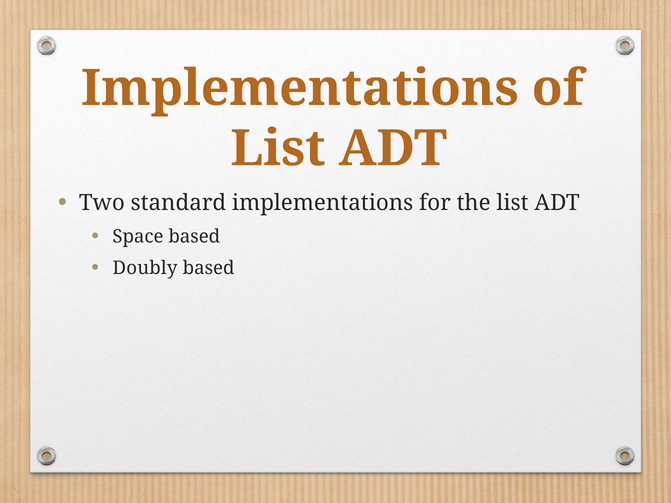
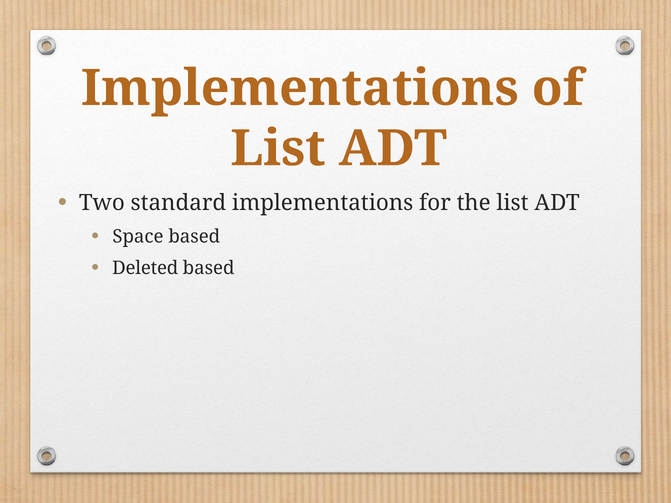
Doubly: Doubly -> Deleted
